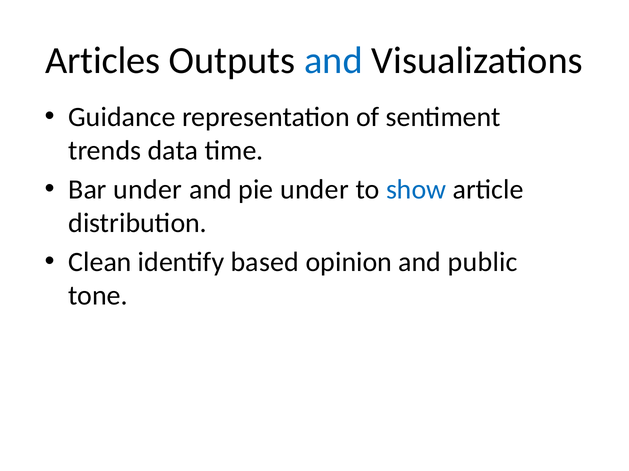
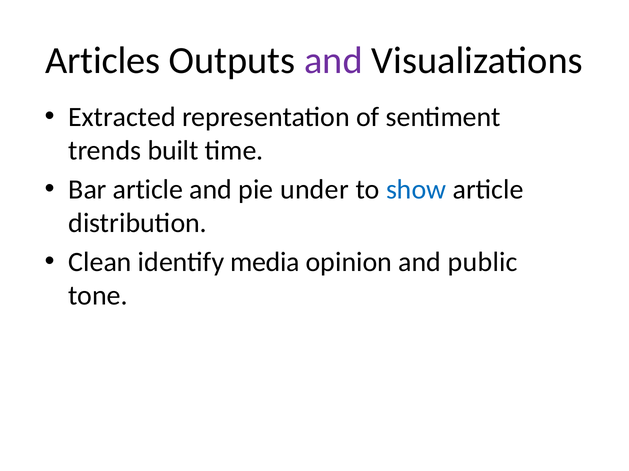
and at (333, 61) colour: blue -> purple
Guidance: Guidance -> Extracted
data: data -> built
Bar under: under -> article
based: based -> media
